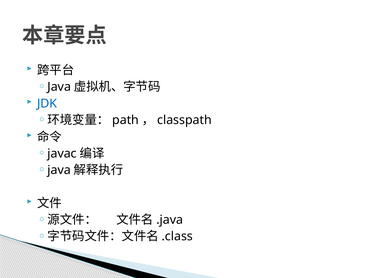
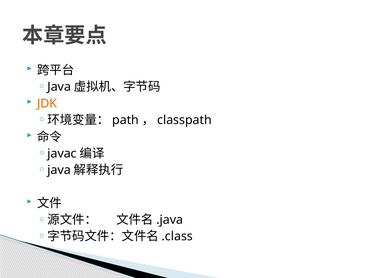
JDK colour: blue -> orange
